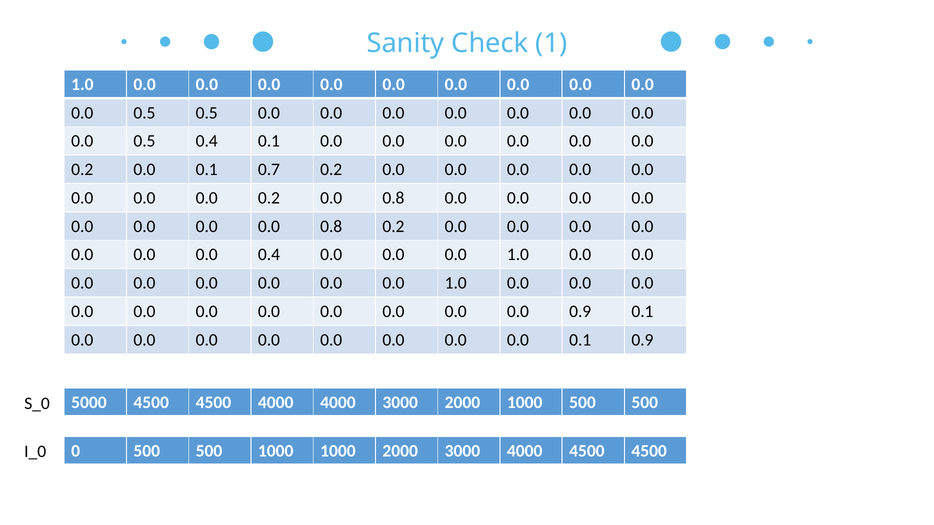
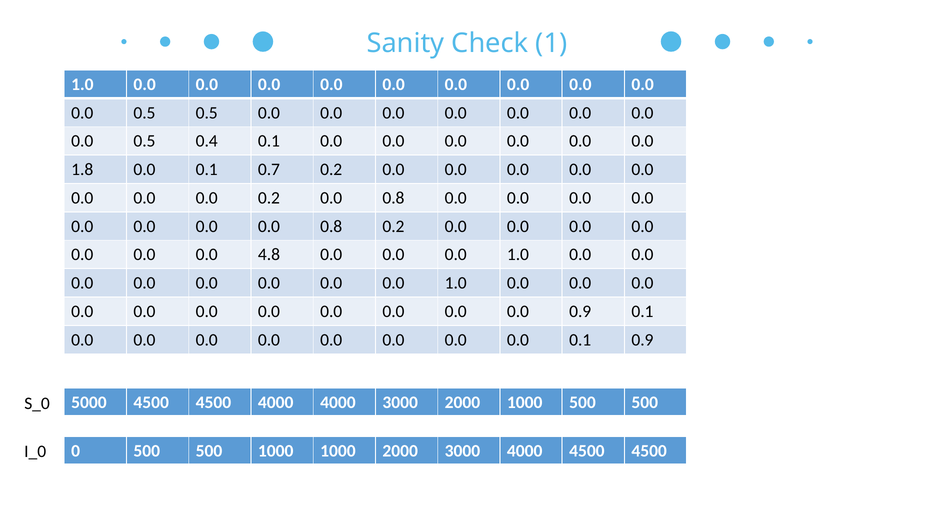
0.2 at (82, 170): 0.2 -> 1.8
0.0 0.4: 0.4 -> 4.8
